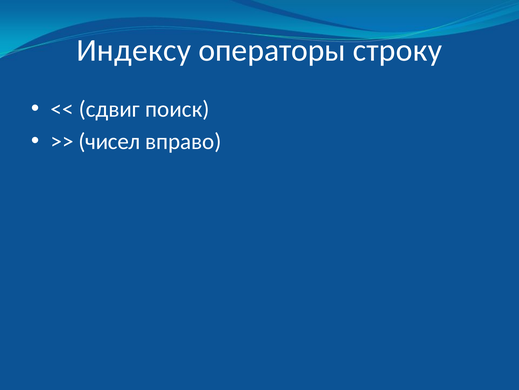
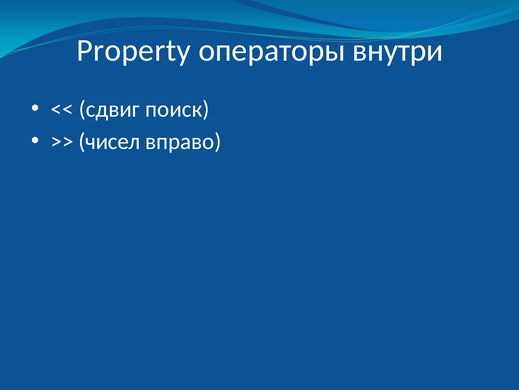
Индексу: Индексу -> Property
строку: строку -> внутри
